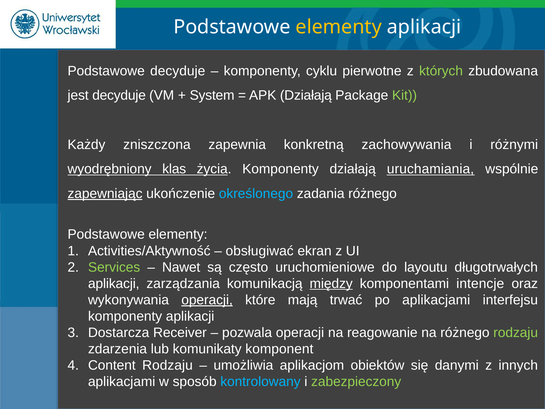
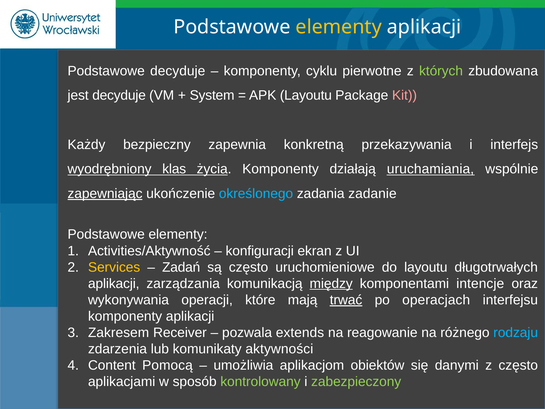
APK Działają: Działają -> Layoutu
Kit colour: light green -> pink
zniszczona: zniszczona -> bezpieczny
zachowywania: zachowywania -> przekazywania
różnymi: różnymi -> interfejs
zadania różnego: różnego -> zadanie
obsługiwać: obsługiwać -> konfiguracji
Services colour: light green -> yellow
Nawet: Nawet -> Zadań
operacji at (207, 300) underline: present -> none
trwać underline: none -> present
po aplikacjami: aplikacjami -> operacjach
Dostarcza: Dostarcza -> Zakresem
pozwala operacji: operacji -> extends
rodzaju at (516, 332) colour: light green -> light blue
komponent: komponent -> aktywności
Content Rodzaju: Rodzaju -> Pomocą
z innych: innych -> często
kontrolowany colour: light blue -> light green
